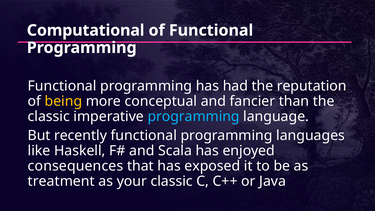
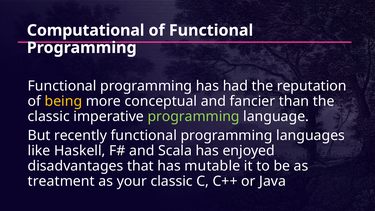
programming at (194, 116) colour: light blue -> light green
consequences: consequences -> disadvantages
exposed: exposed -> mutable
